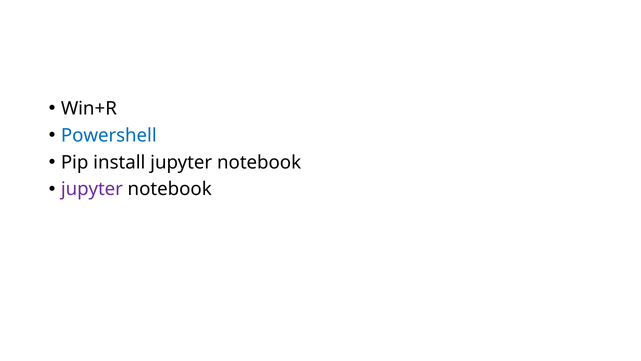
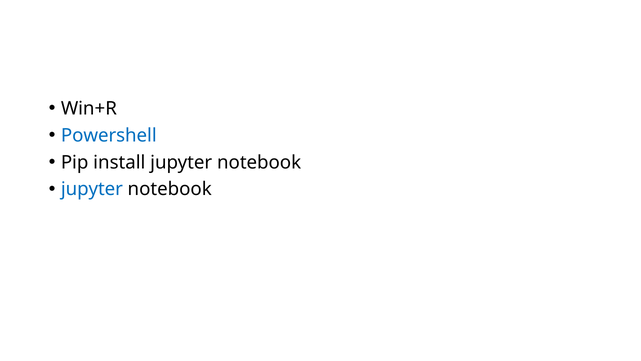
jupyter at (92, 189) colour: purple -> blue
